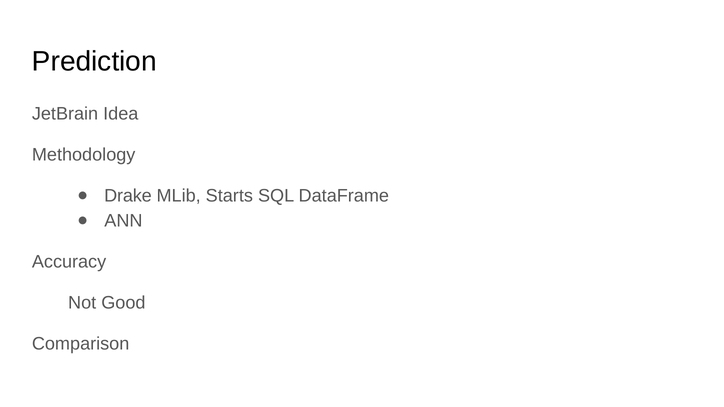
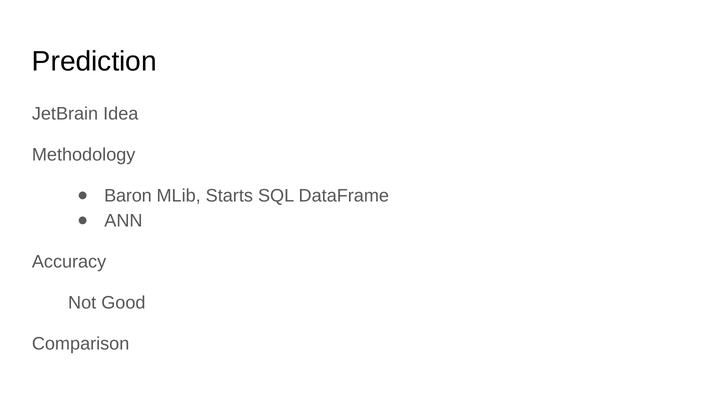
Drake: Drake -> Baron
